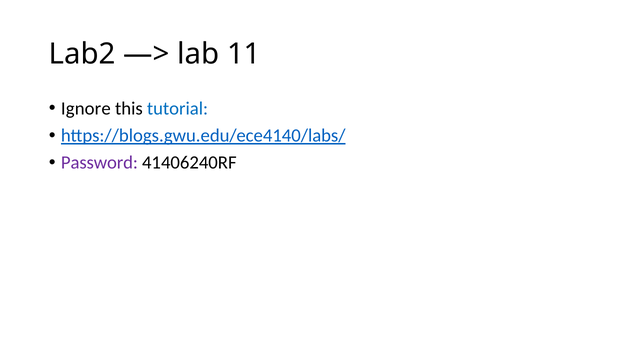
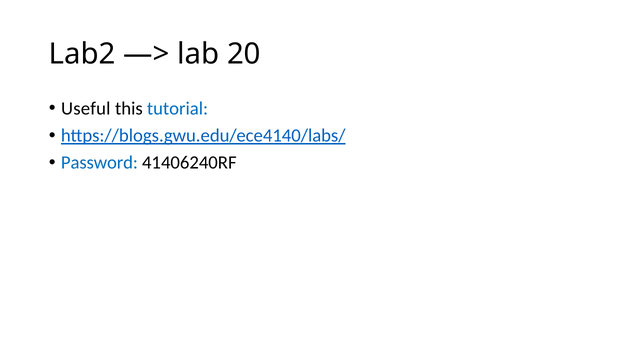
11: 11 -> 20
Ignore: Ignore -> Useful
Password colour: purple -> blue
